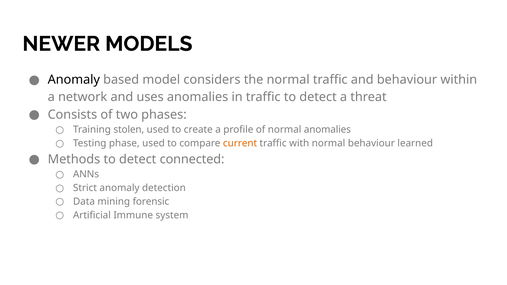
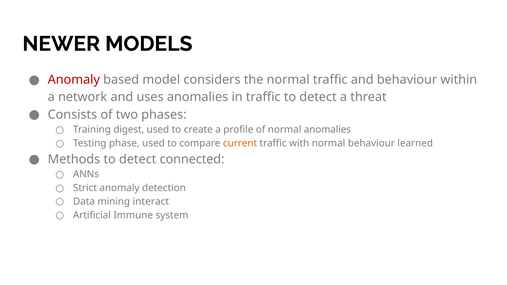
Anomaly at (74, 80) colour: black -> red
stolen: stolen -> digest
forensic: forensic -> interact
